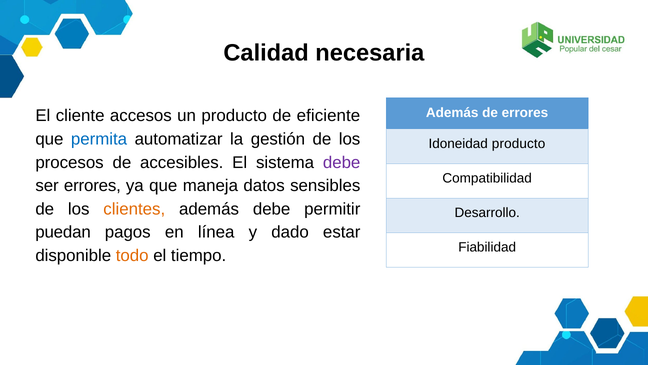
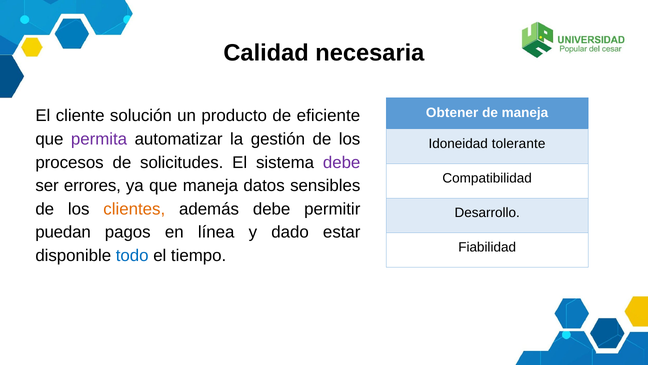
Además at (452, 113): Además -> Obtener
de errores: errores -> maneja
accesos: accesos -> solución
permita colour: blue -> purple
Idoneidad producto: producto -> tolerante
accesibles: accesibles -> solicitudes
todo colour: orange -> blue
